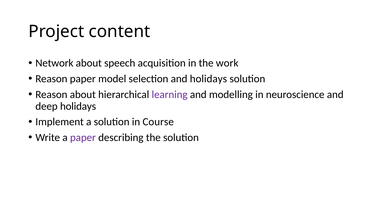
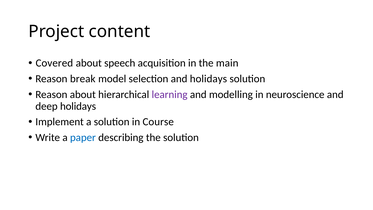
Network: Network -> Covered
work: work -> main
Reason paper: paper -> break
paper at (83, 137) colour: purple -> blue
